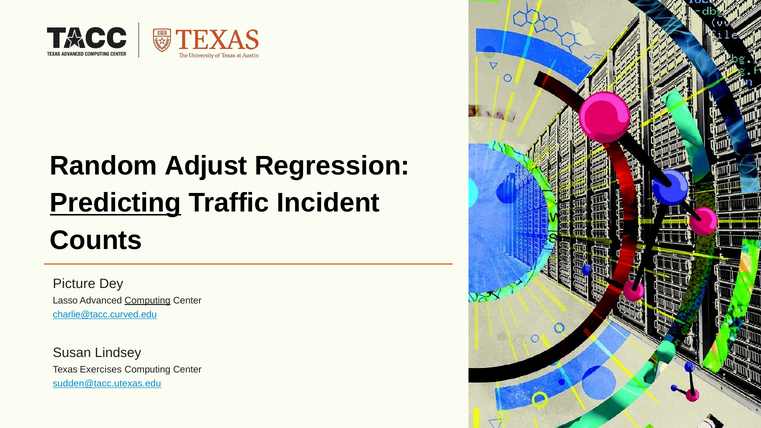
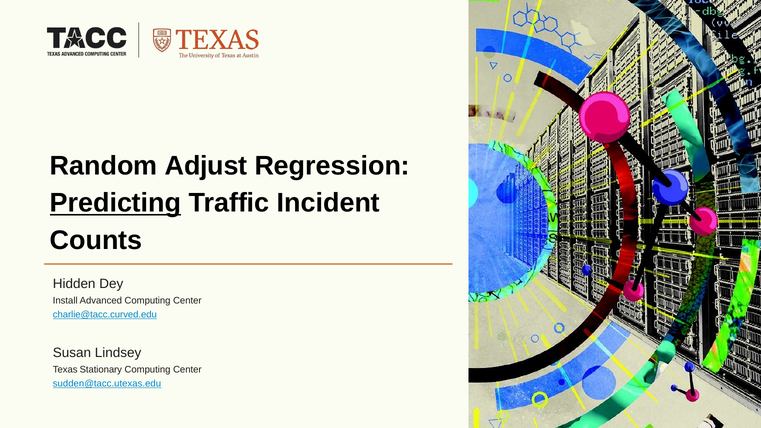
Picture: Picture -> Hidden
Lasso: Lasso -> Install
Computing at (148, 300) underline: present -> none
Exercises: Exercises -> Stationary
